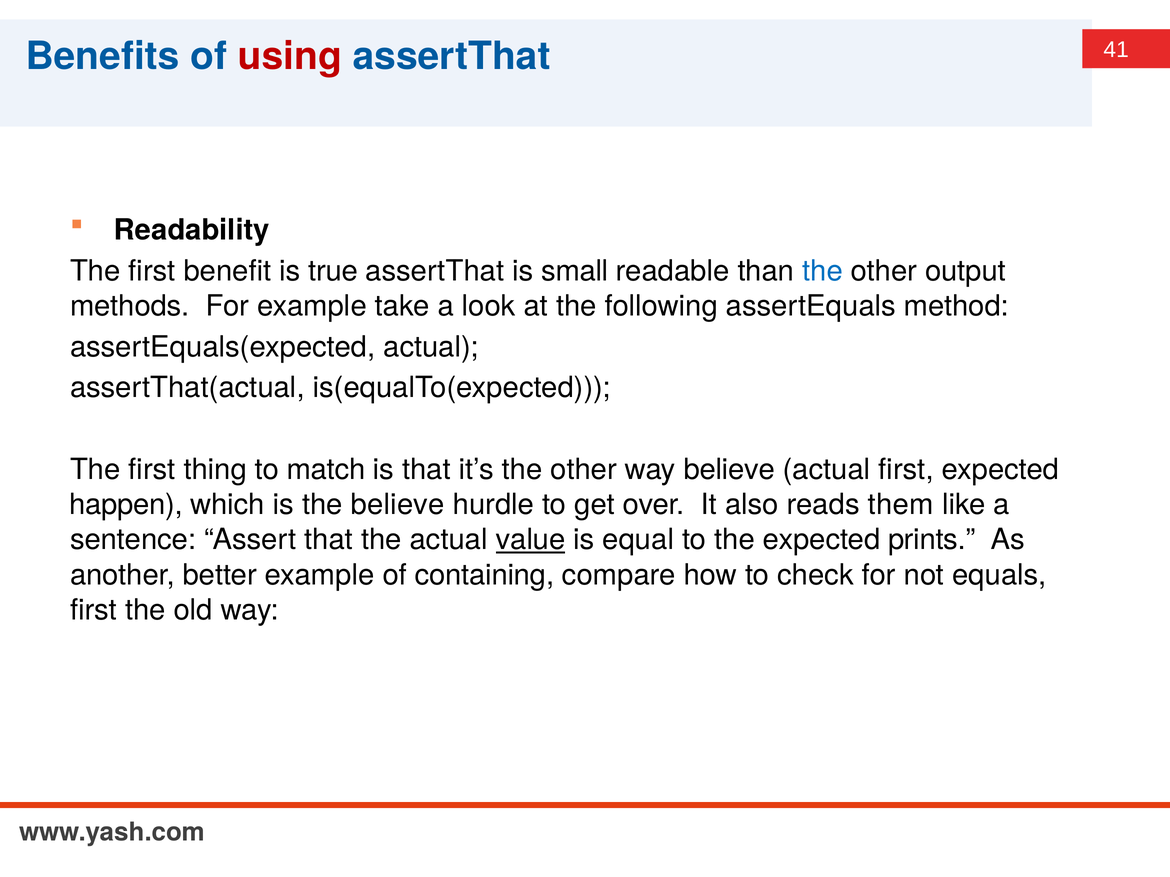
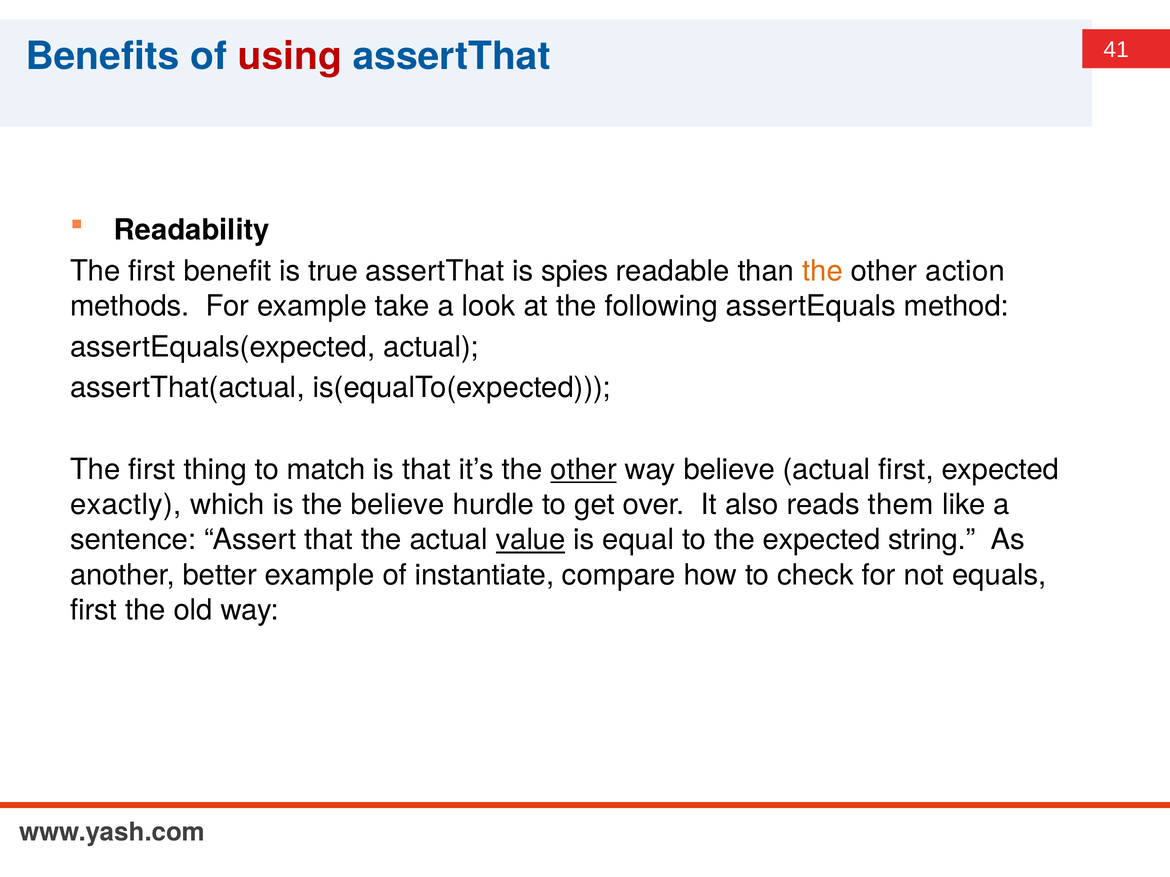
small: small -> spies
the at (823, 271) colour: blue -> orange
output: output -> action
other at (584, 470) underline: none -> present
happen: happen -> exactly
prints: prints -> string
containing: containing -> instantiate
